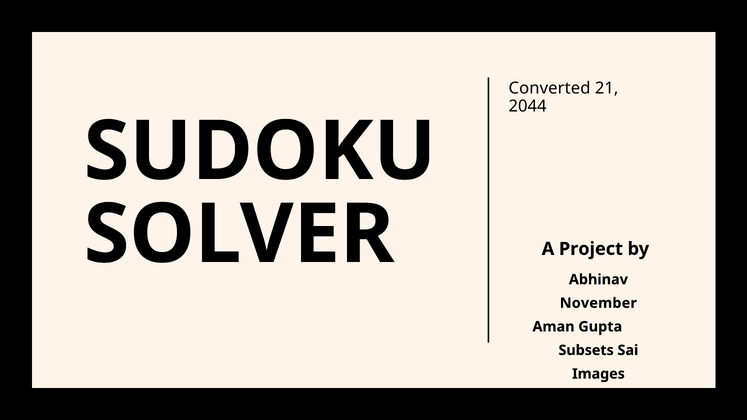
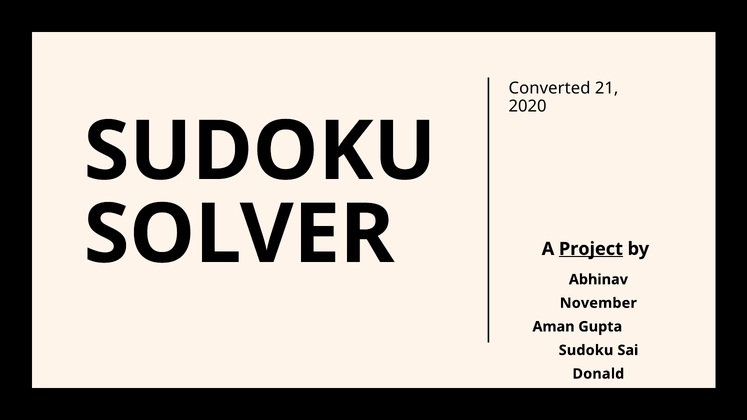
2044: 2044 -> 2020
Project underline: none -> present
Subsets at (586, 350): Subsets -> Sudoku
Images: Images -> Donald
